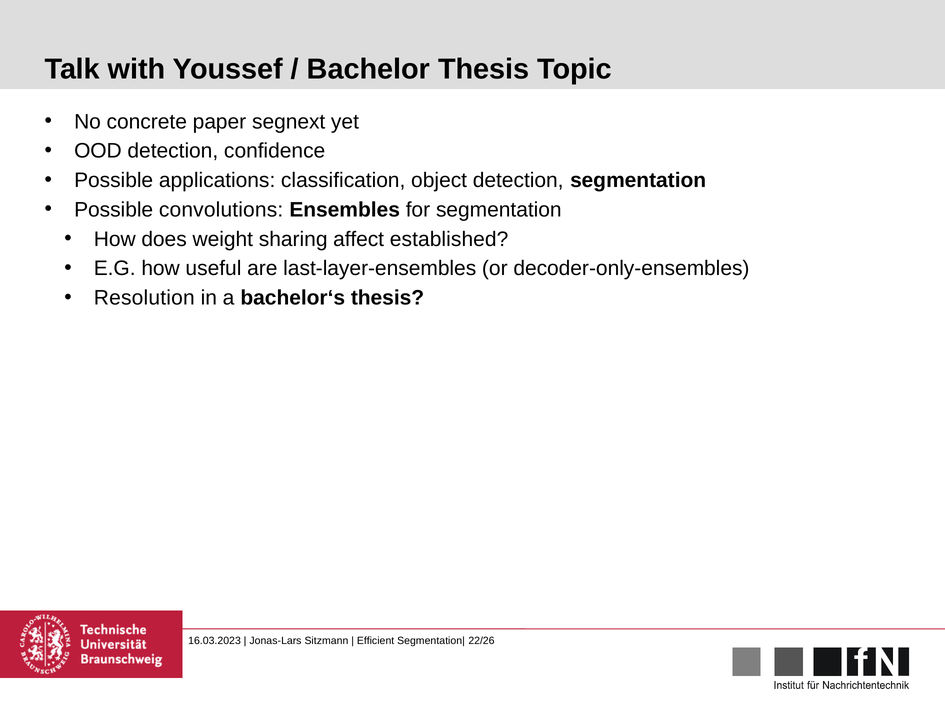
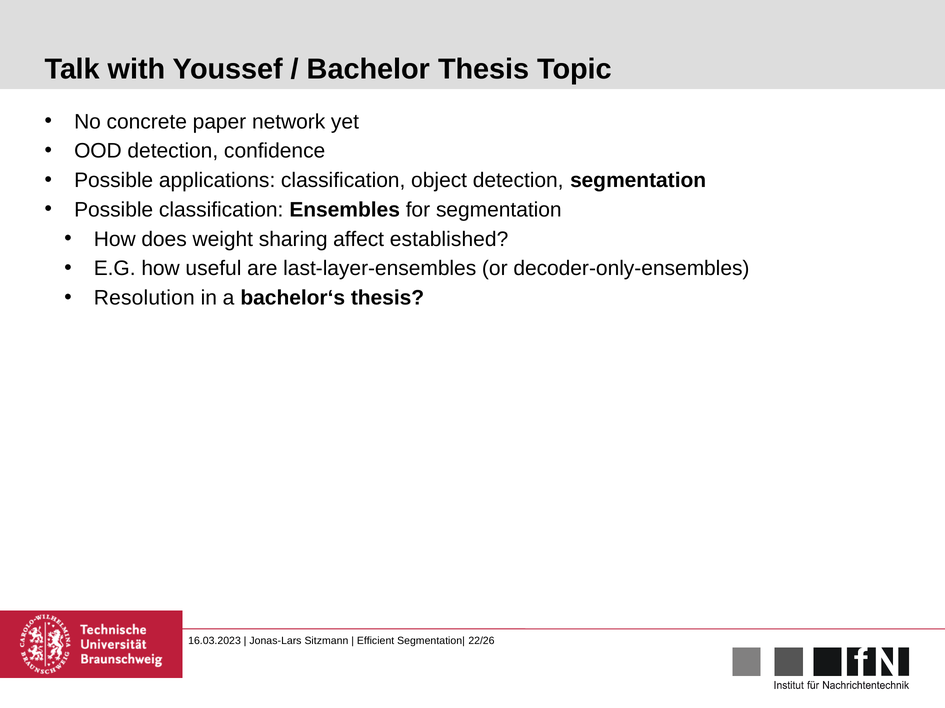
segnext: segnext -> network
Possible convolutions: convolutions -> classification
